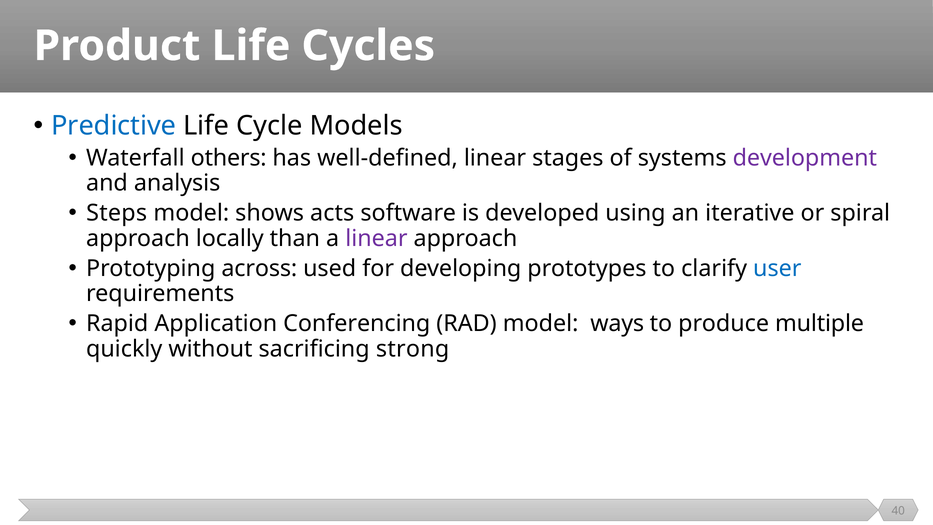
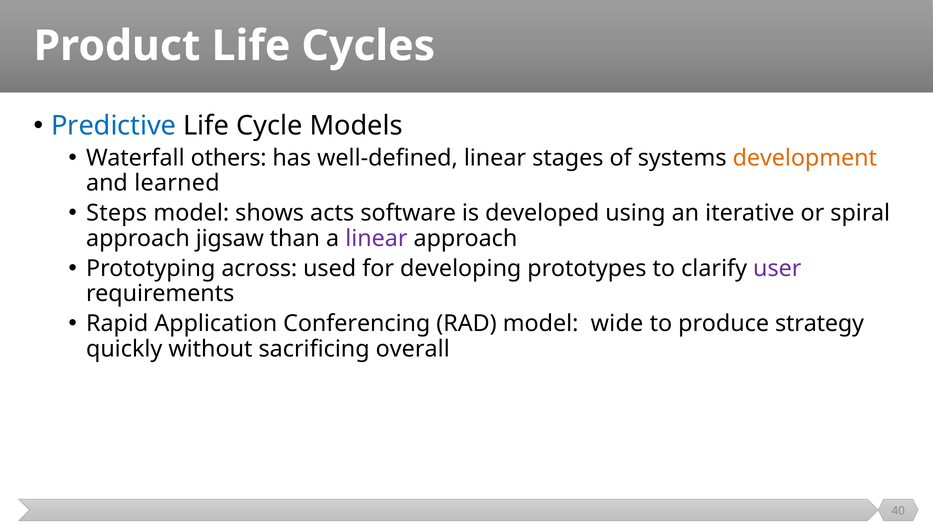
development colour: purple -> orange
analysis: analysis -> learned
locally: locally -> jigsaw
user colour: blue -> purple
ways: ways -> wide
multiple: multiple -> strategy
strong: strong -> overall
